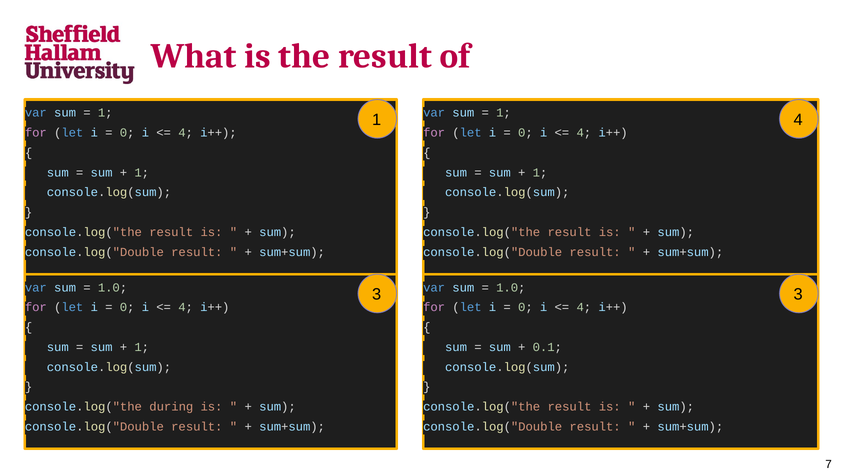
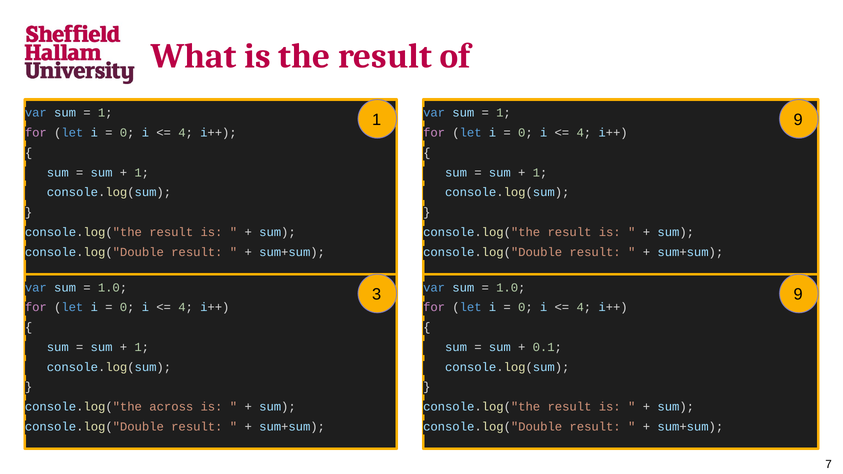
1 4: 4 -> 9
3 3: 3 -> 9
during: during -> across
